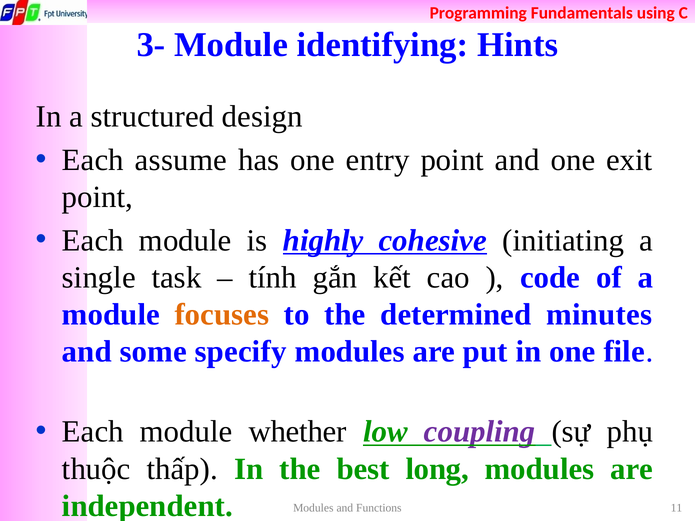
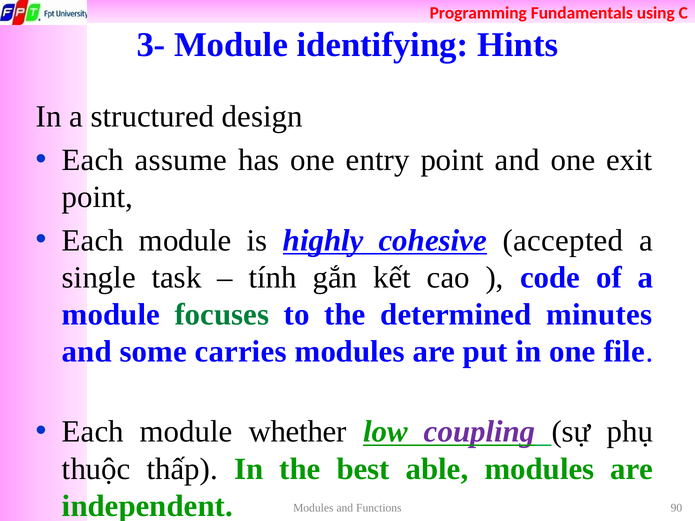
initiating: initiating -> accepted
focuses colour: orange -> green
specify: specify -> carries
long: long -> able
11: 11 -> 90
